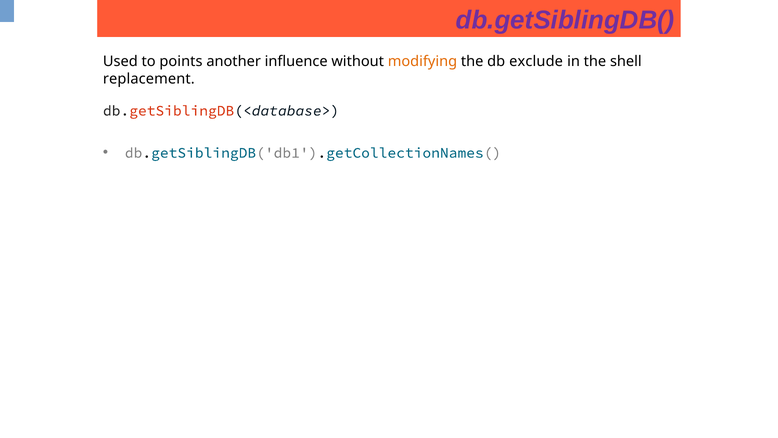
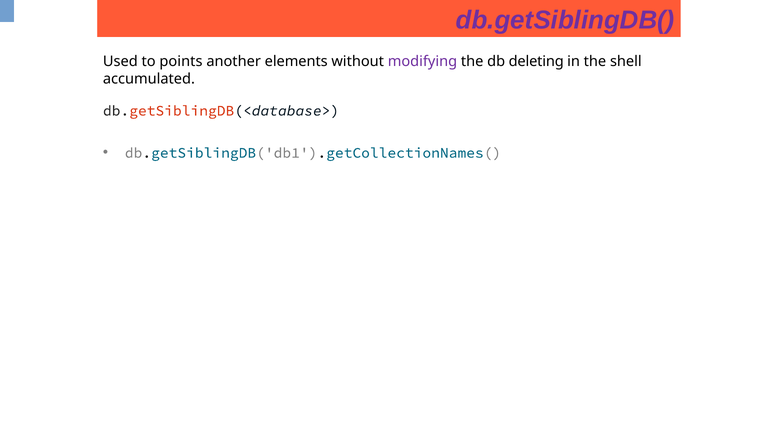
influence: influence -> elements
modifying colour: orange -> purple
exclude: exclude -> deleting
replacement: replacement -> accumulated
